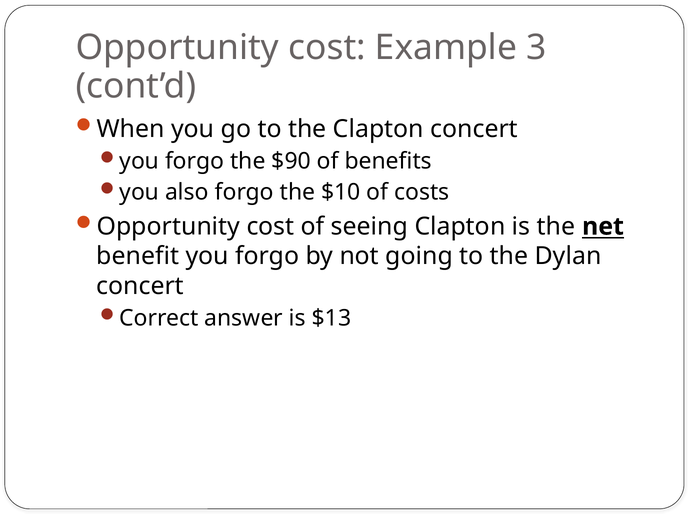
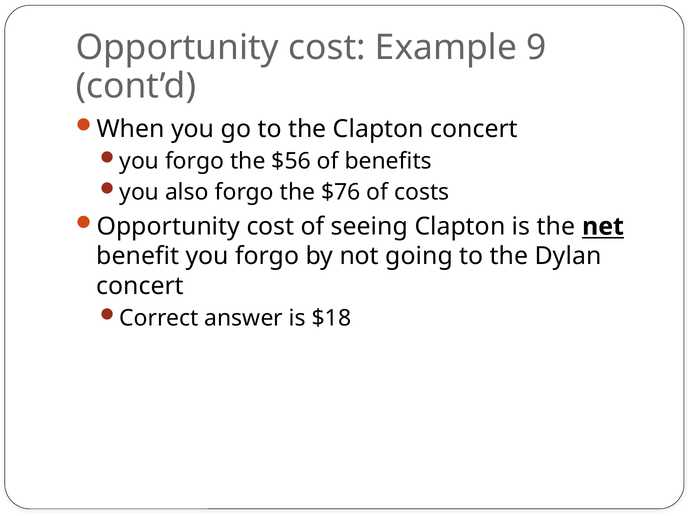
3: 3 -> 9
$90: $90 -> $56
$10: $10 -> $76
$13: $13 -> $18
